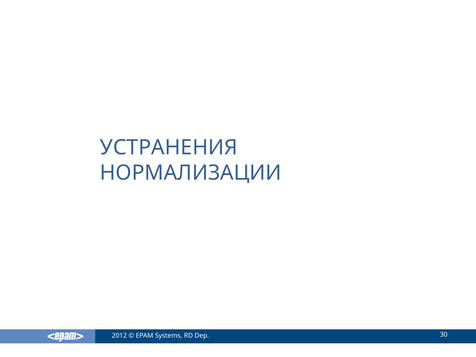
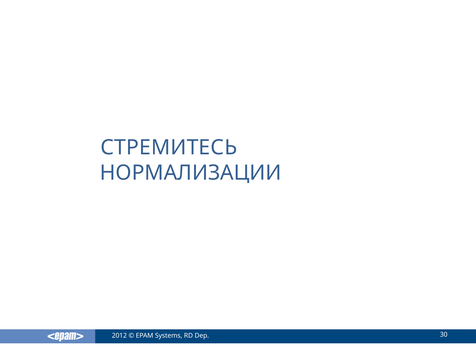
УСТРАНЕНИЯ: УСТРАНЕНИЯ -> СТРЕМИТЕСЬ
